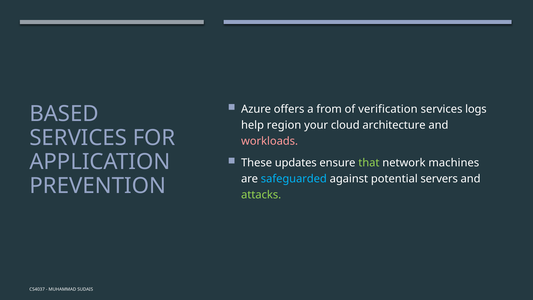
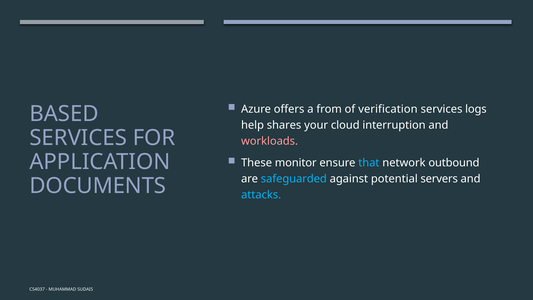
region: region -> shares
architecture: architecture -> interruption
updates: updates -> monitor
that colour: light green -> light blue
machines: machines -> outbound
PREVENTION: PREVENTION -> DOCUMENTS
attacks colour: light green -> light blue
